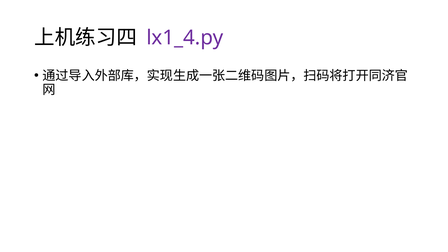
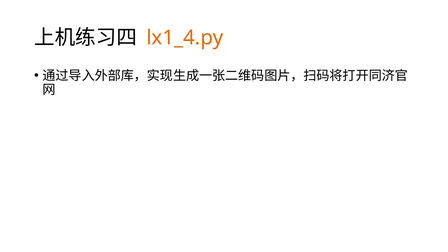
lx1_4.py colour: purple -> orange
